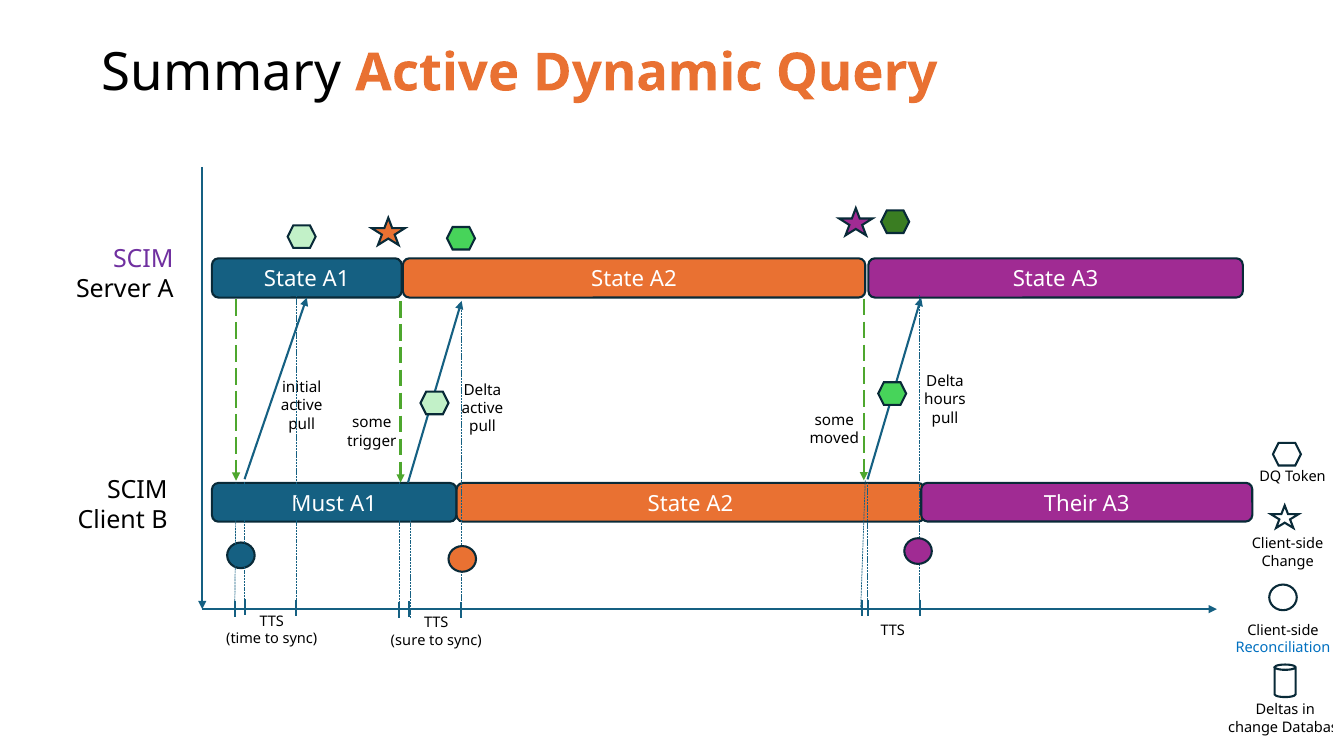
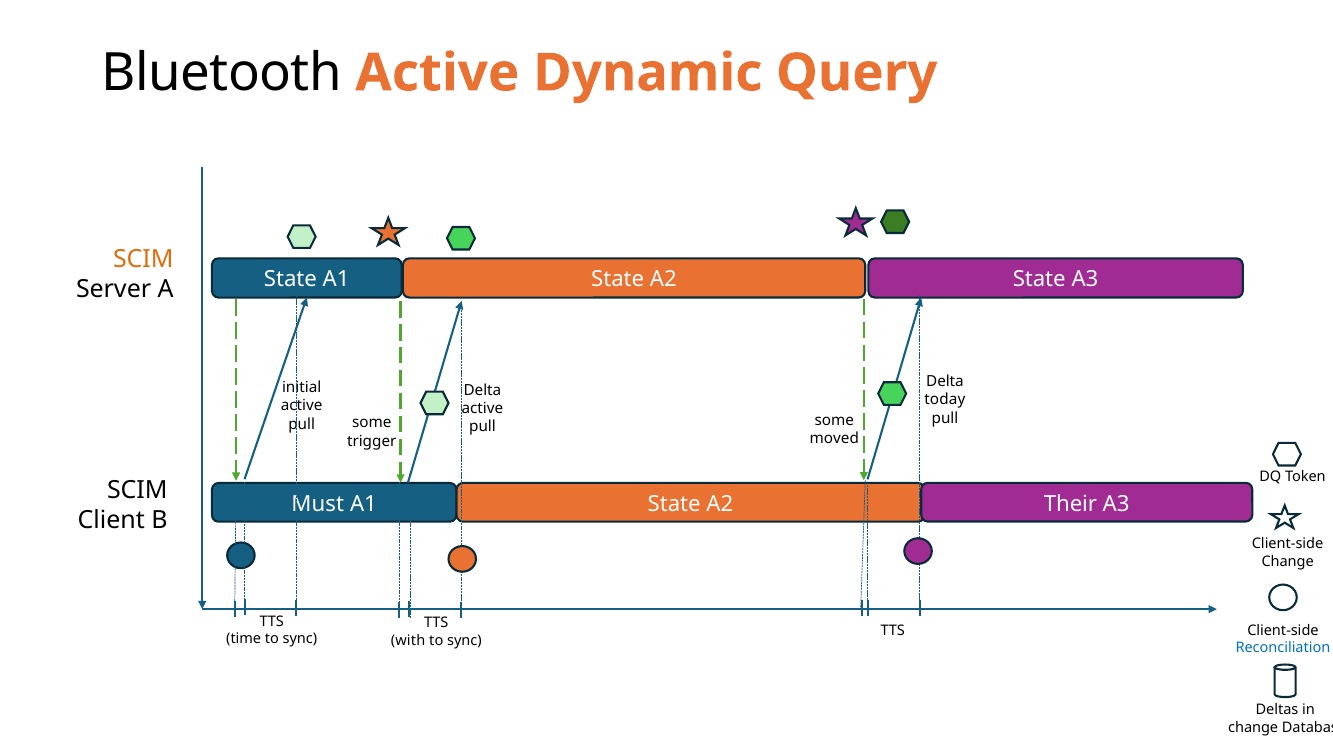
Summary: Summary -> Bluetooth
SCIM at (143, 259) colour: purple -> orange
hours: hours -> today
sure: sure -> with
